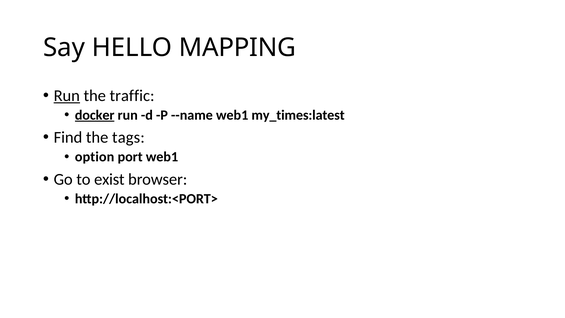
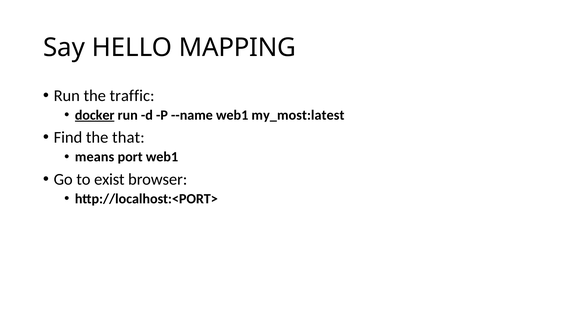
Run at (67, 96) underline: present -> none
my_times:latest: my_times:latest -> my_most:latest
tags: tags -> that
option: option -> means
